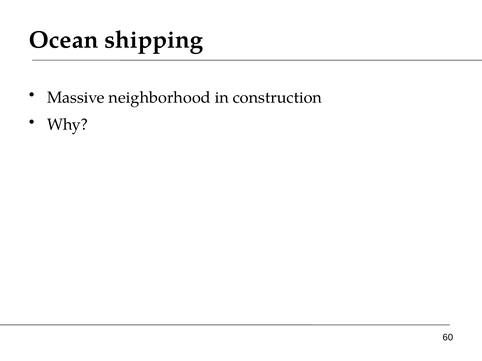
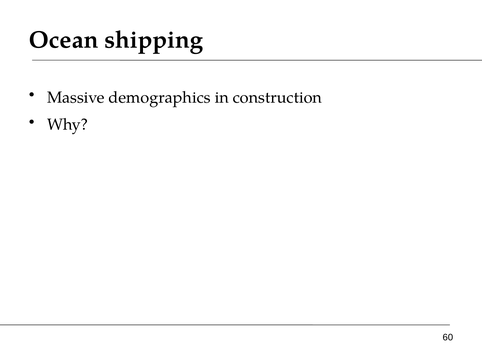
neighborhood: neighborhood -> demographics
